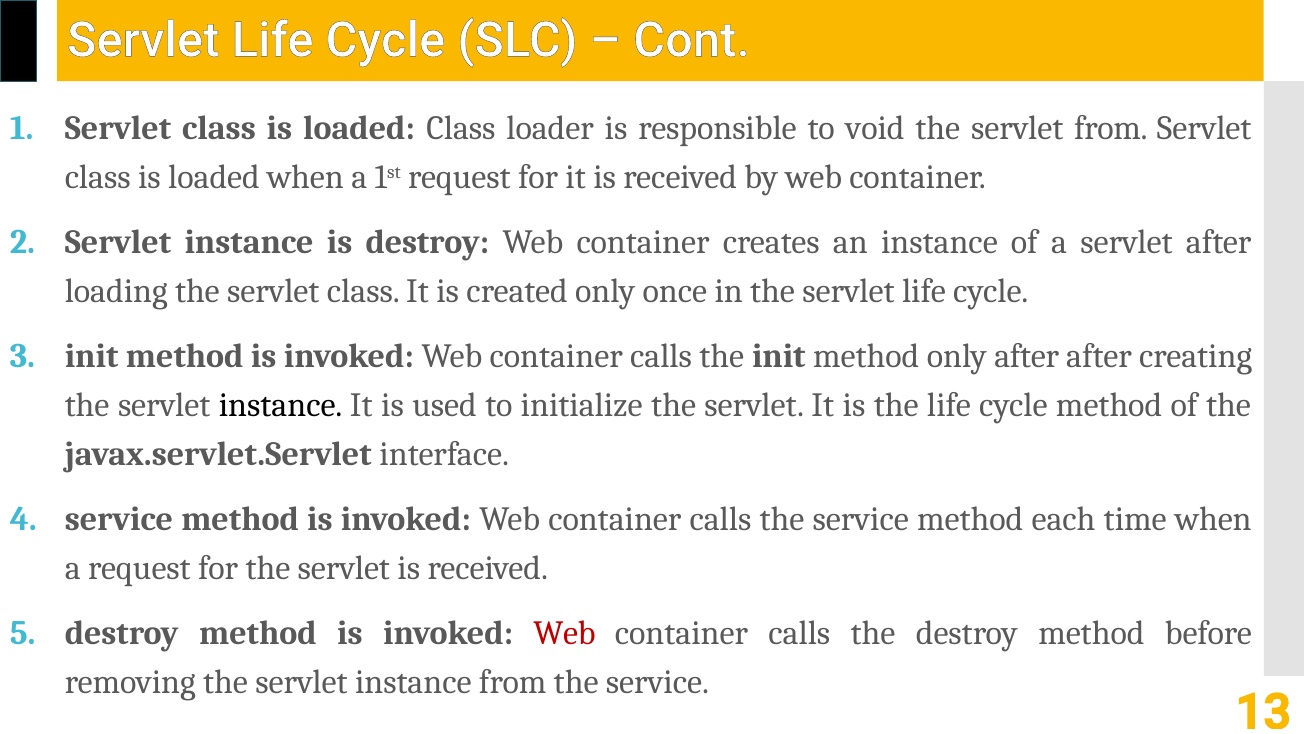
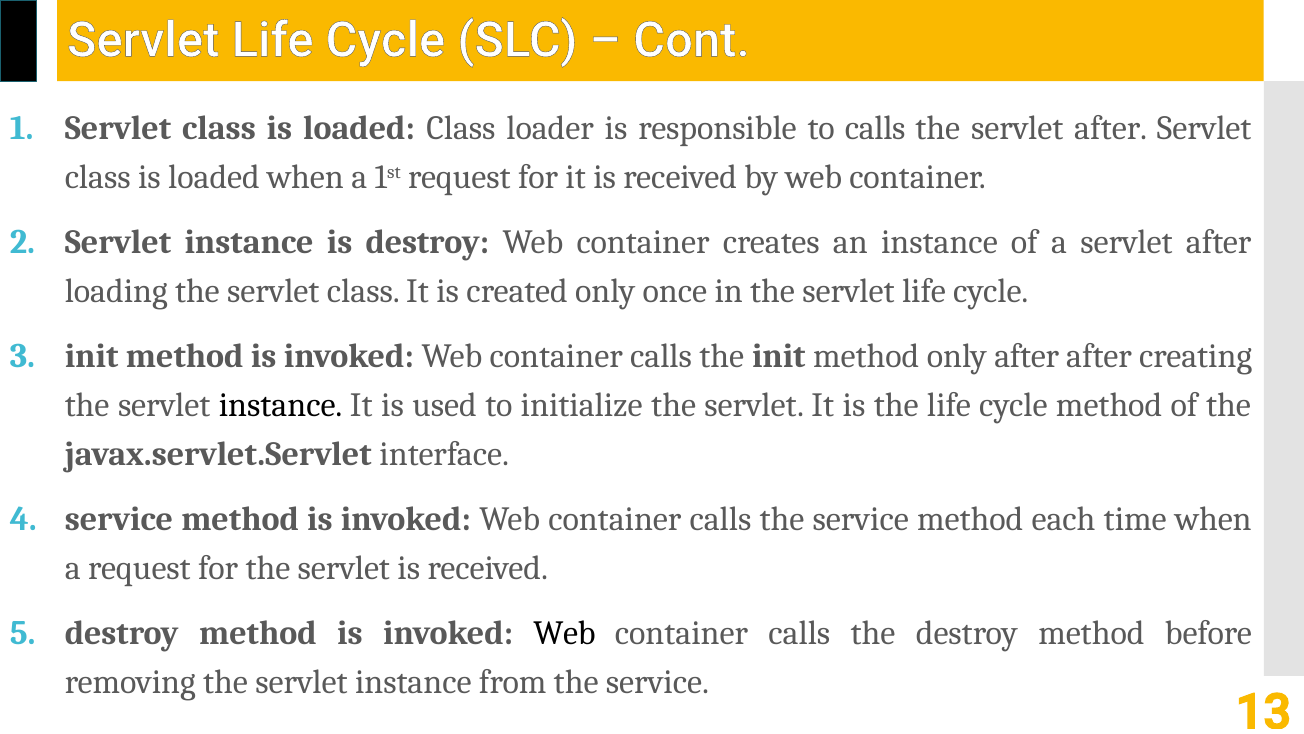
to void: void -> calls
the servlet from: from -> after
Web at (564, 633) colour: red -> black
